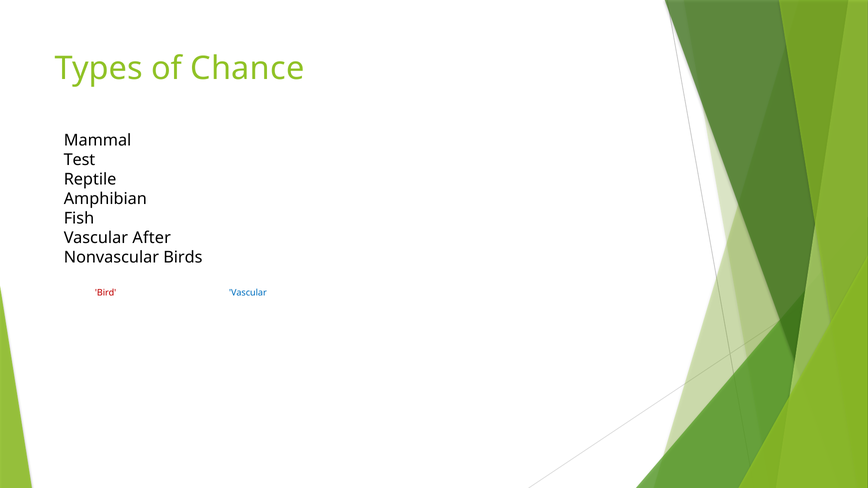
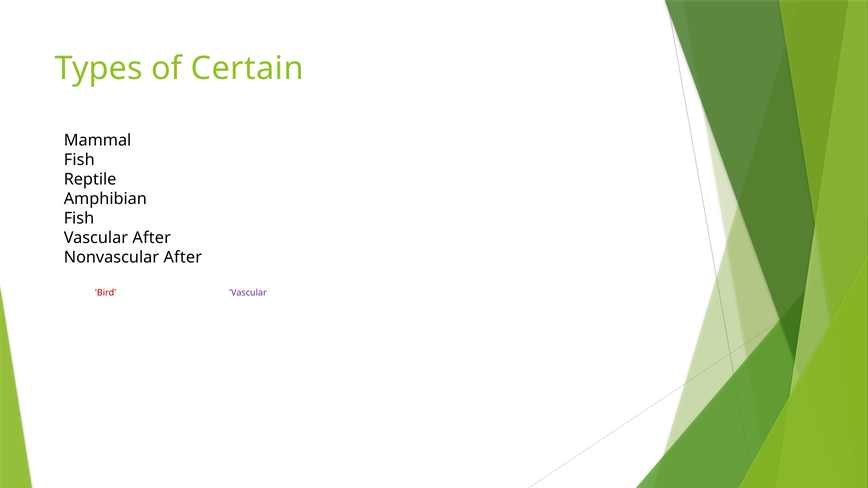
Chance: Chance -> Certain
Test at (79, 160): Test -> Fish
Nonvascular Birds: Birds -> After
Vascular at (248, 293) colour: blue -> purple
